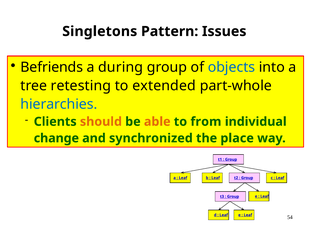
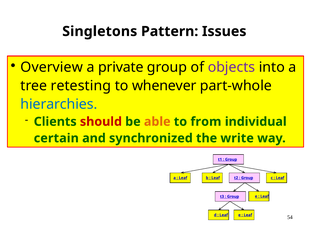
Befriends: Befriends -> Overview
during: during -> private
objects colour: blue -> purple
extended: extended -> whenever
should colour: orange -> red
change: change -> certain
place: place -> write
